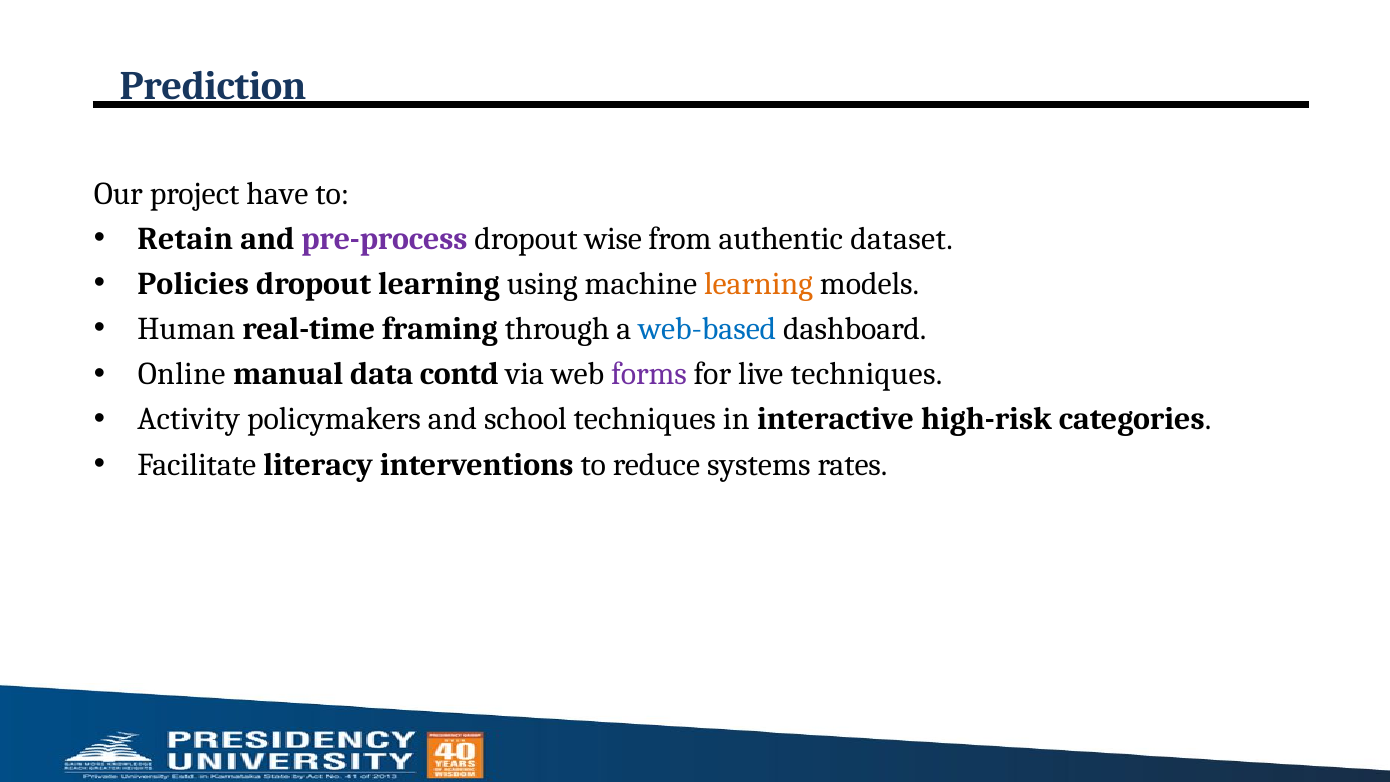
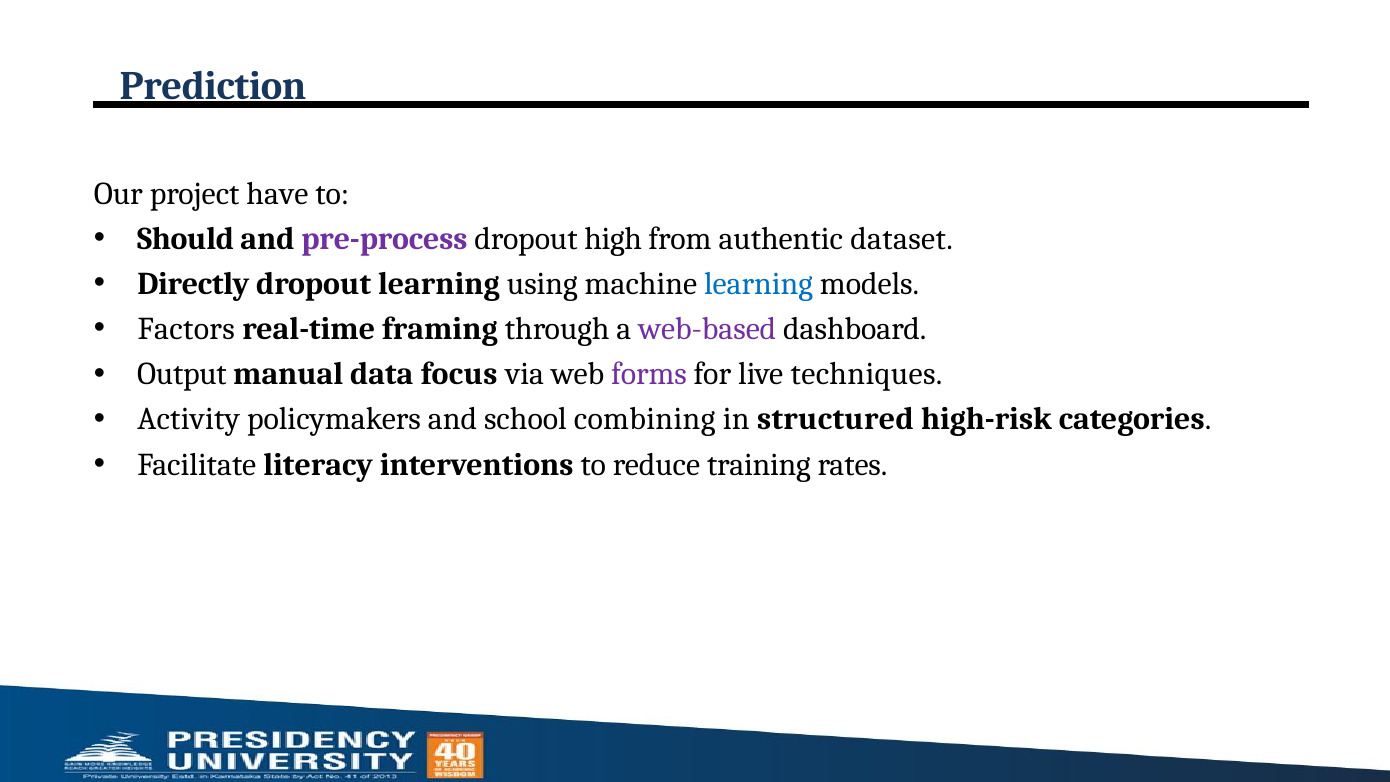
Retain: Retain -> Should
wise: wise -> high
Policies: Policies -> Directly
learning at (759, 284) colour: orange -> blue
Human: Human -> Factors
web-based colour: blue -> purple
Online: Online -> Output
contd: contd -> focus
school techniques: techniques -> combining
interactive: interactive -> structured
systems: systems -> training
